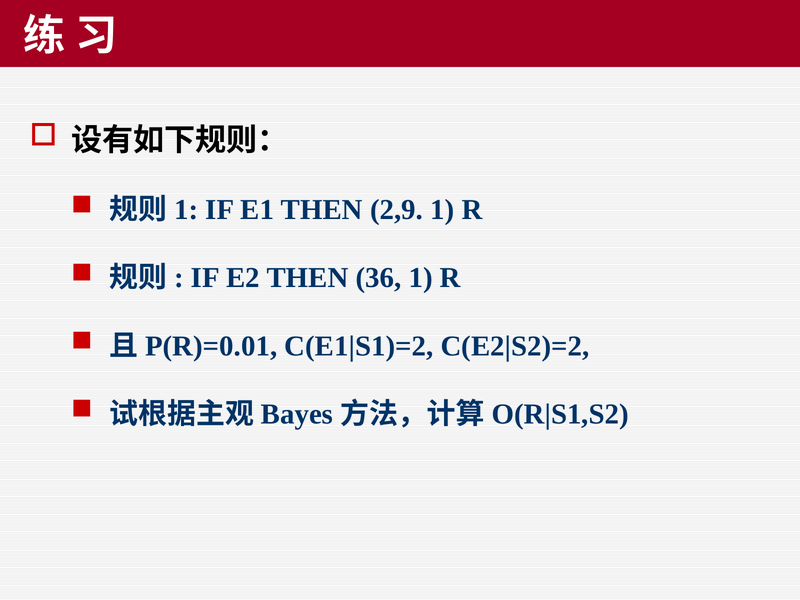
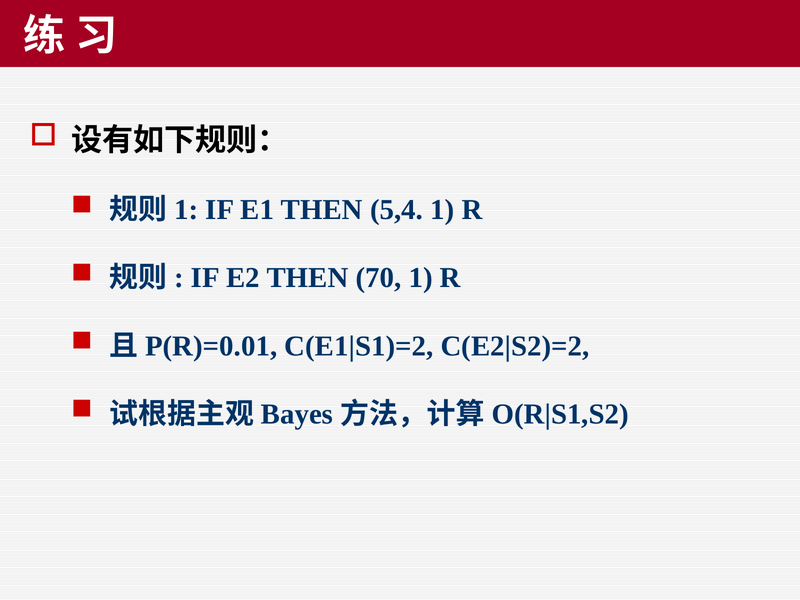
2,9: 2,9 -> 5,4
36: 36 -> 70
